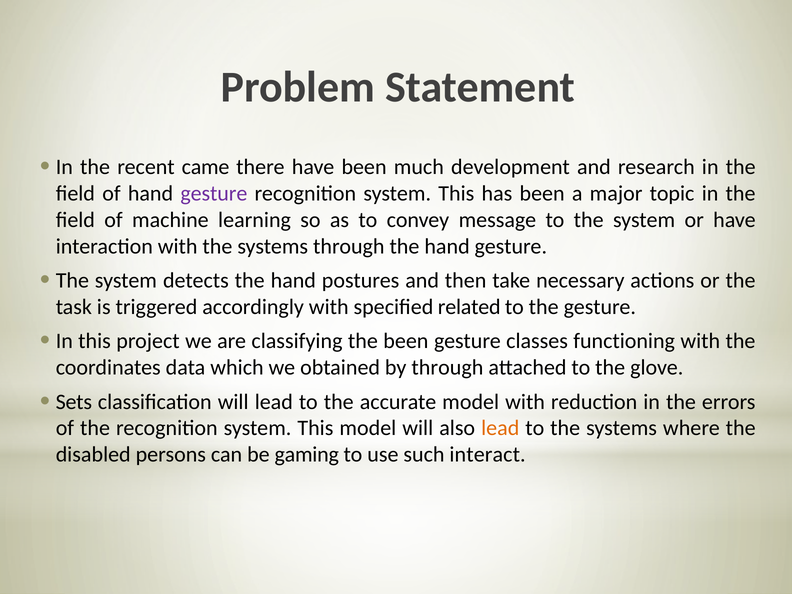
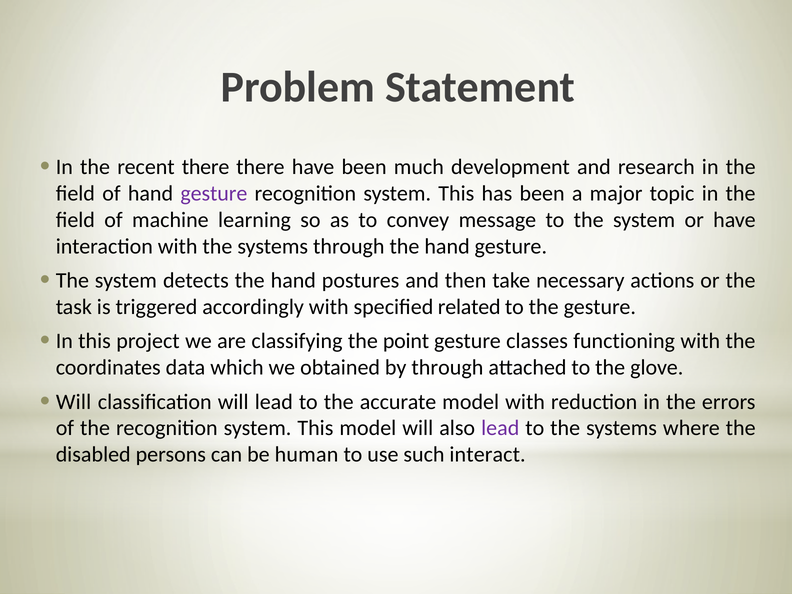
recent came: came -> there
the been: been -> point
Sets at (74, 402): Sets -> Will
lead at (500, 428) colour: orange -> purple
gaming: gaming -> human
